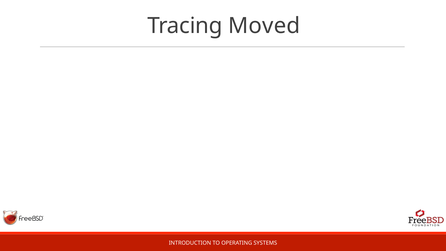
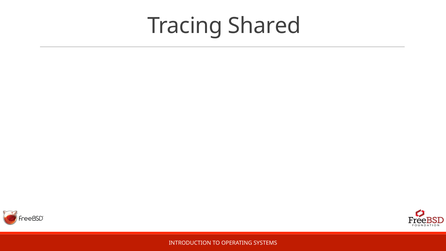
Moved: Moved -> Shared
